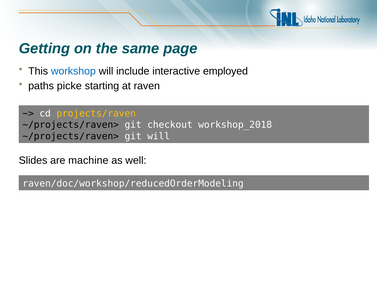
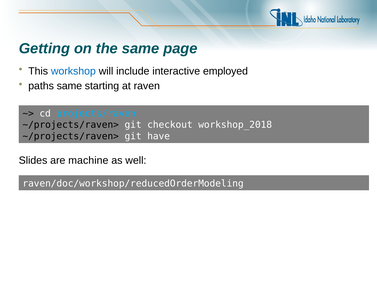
paths picke: picke -> same
projects/raven colour: yellow -> light blue
git will: will -> have
